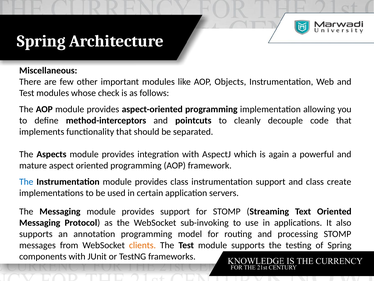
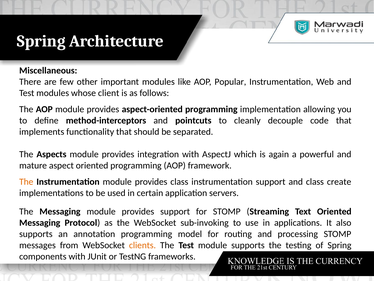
Objects: Objects -> Popular
check: check -> client
The at (26, 181) colour: blue -> orange
